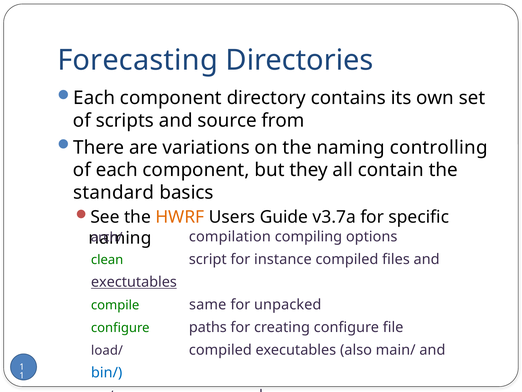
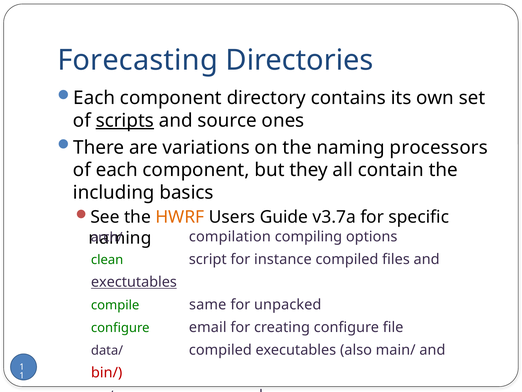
scripts underline: none -> present
from: from -> ones
controlling: controlling -> processors
standard: standard -> including
paths: paths -> email
load/: load/ -> data/
bin/ colour: blue -> red
